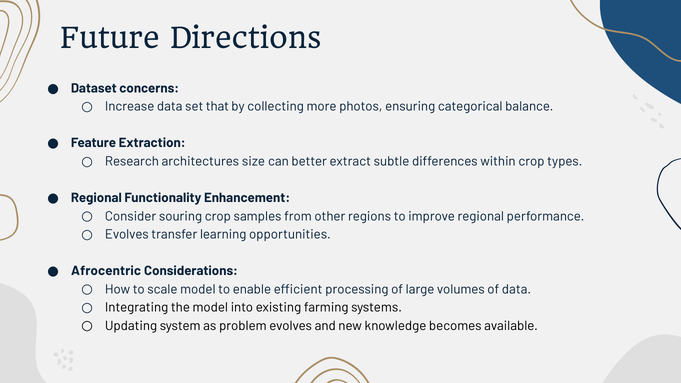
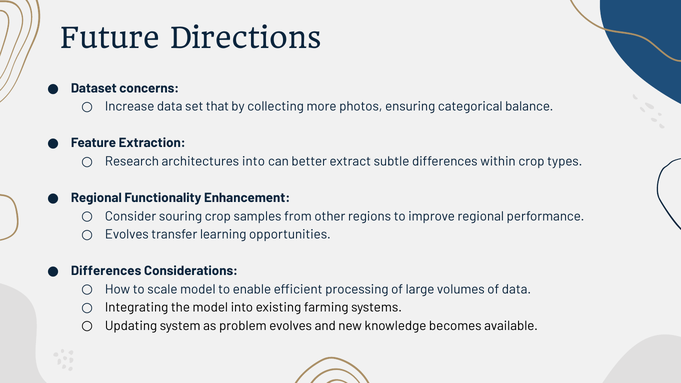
architectures size: size -> into
Afrocentric at (106, 271): Afrocentric -> Differences
